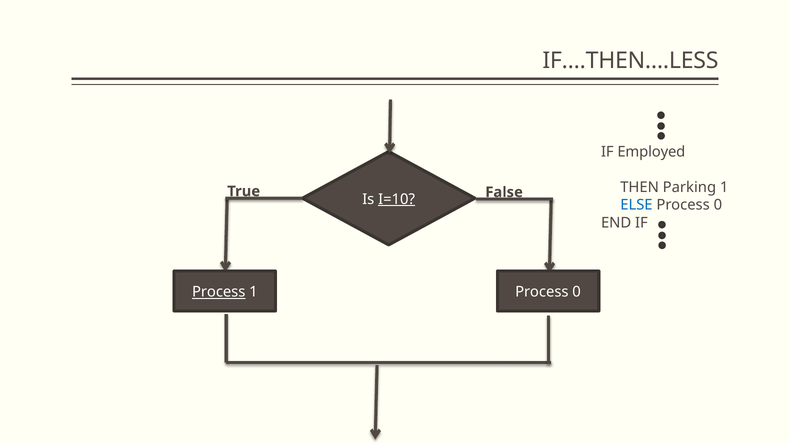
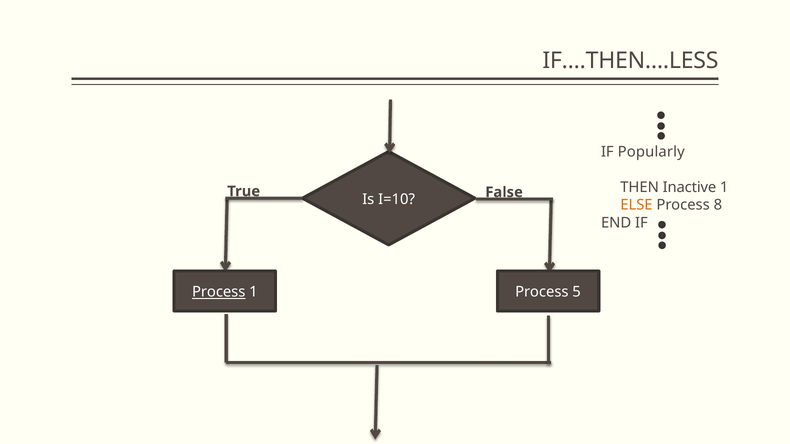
Employed: Employed -> Popularly
Parking: Parking -> Inactive
I=10 underline: present -> none
ELSE colour: blue -> orange
0 at (718, 205): 0 -> 8
0 at (577, 292): 0 -> 5
